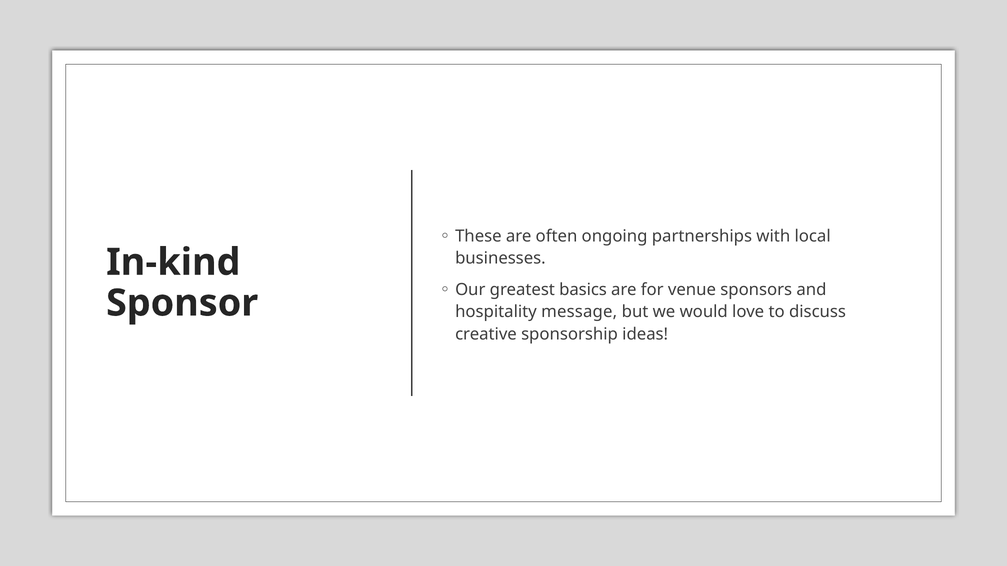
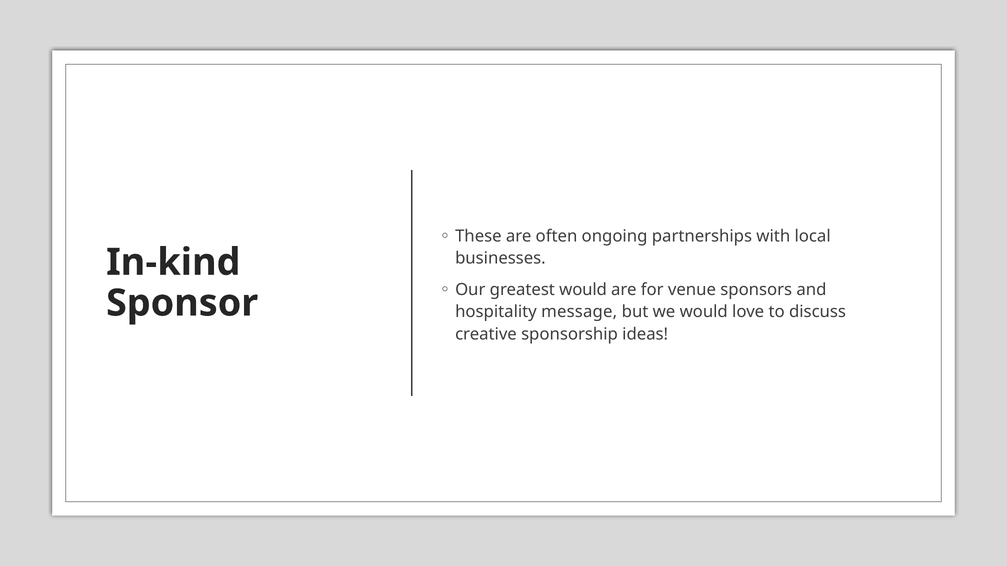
greatest basics: basics -> would
